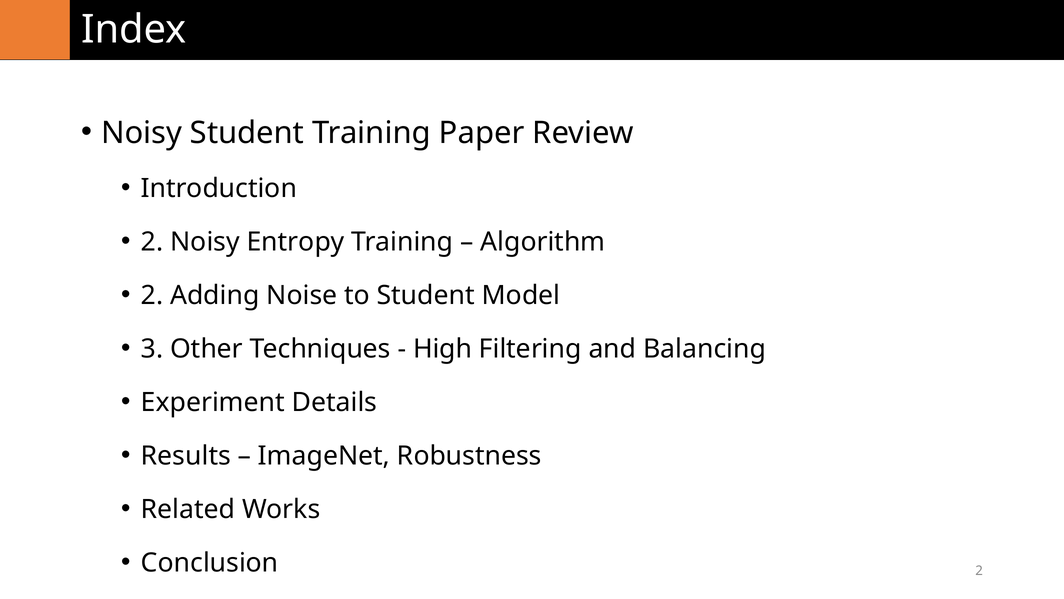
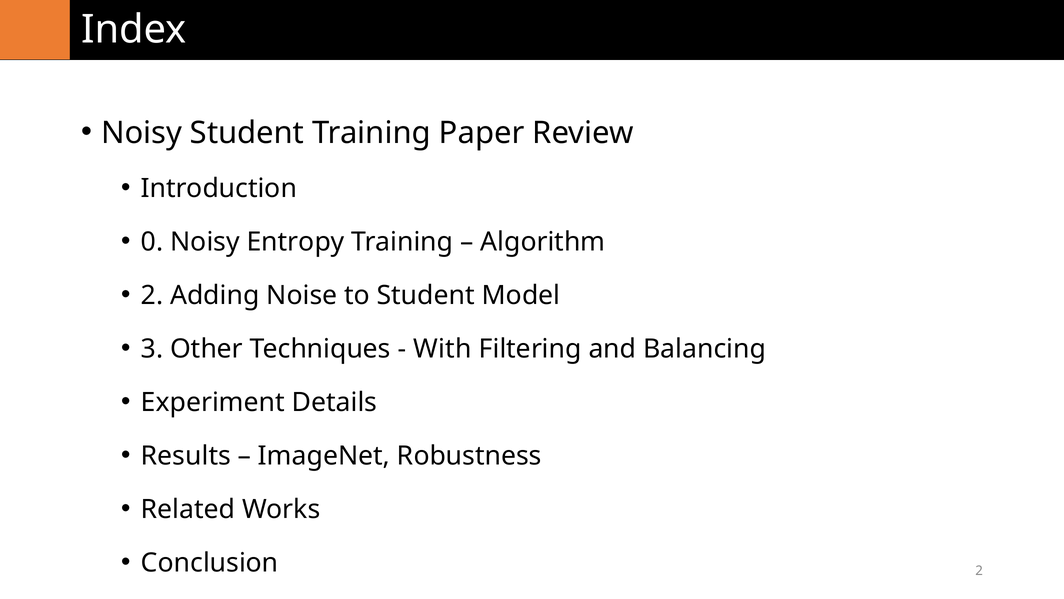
2 at (152, 242): 2 -> 0
High: High -> With
